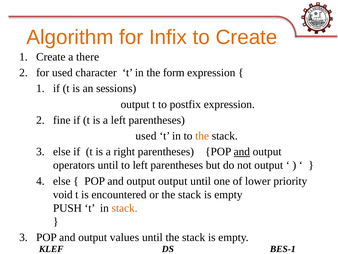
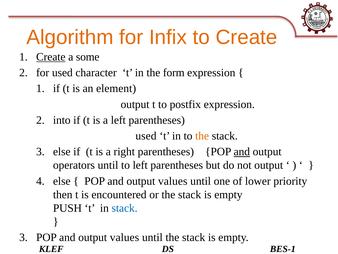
Create at (51, 57) underline: none -> present
there: there -> some
sessions: sessions -> element
fine: fine -> into
output at (173, 181): output -> values
void: void -> then
stack at (125, 208) colour: orange -> blue
